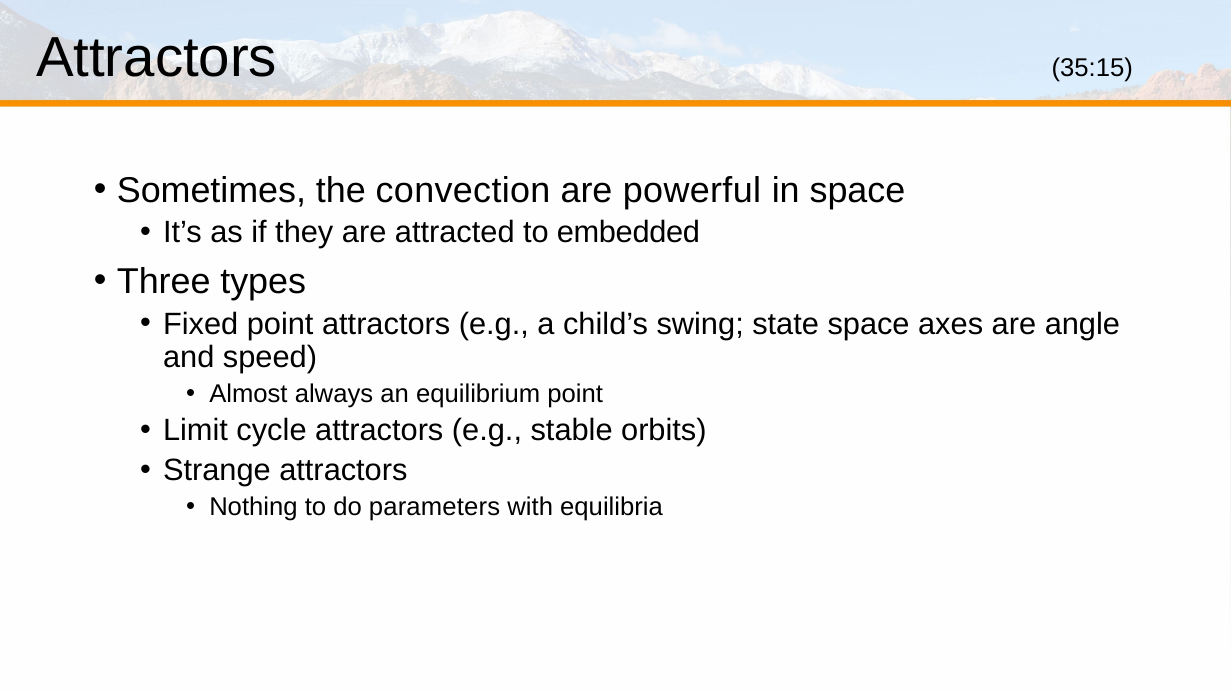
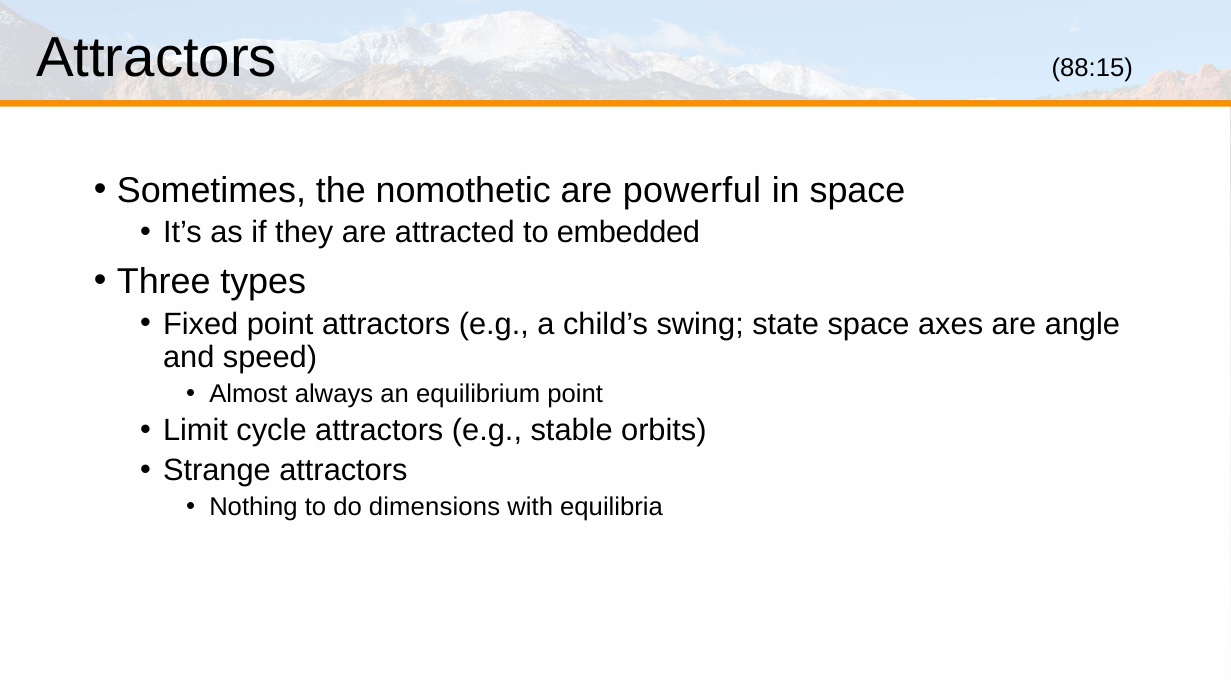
35:15: 35:15 -> 88:15
convection: convection -> nomothetic
parameters: parameters -> dimensions
